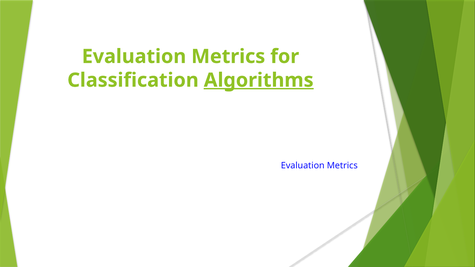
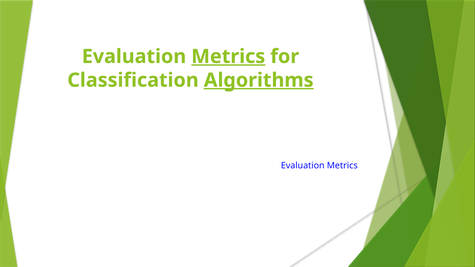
Metrics at (228, 57) underline: none -> present
